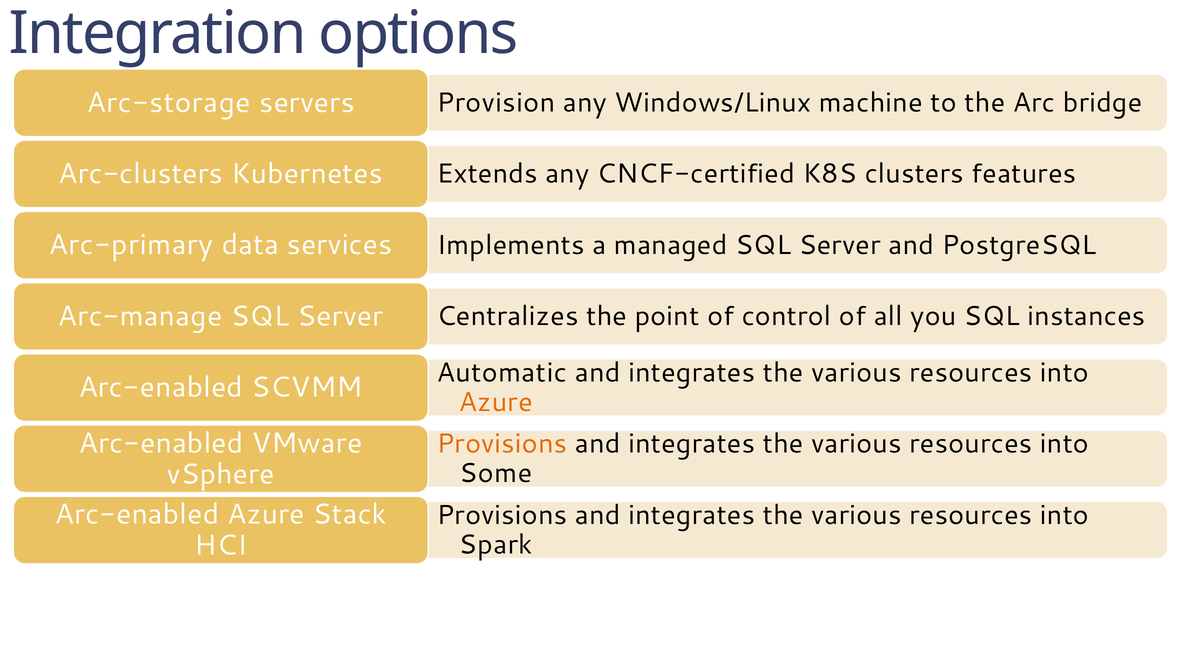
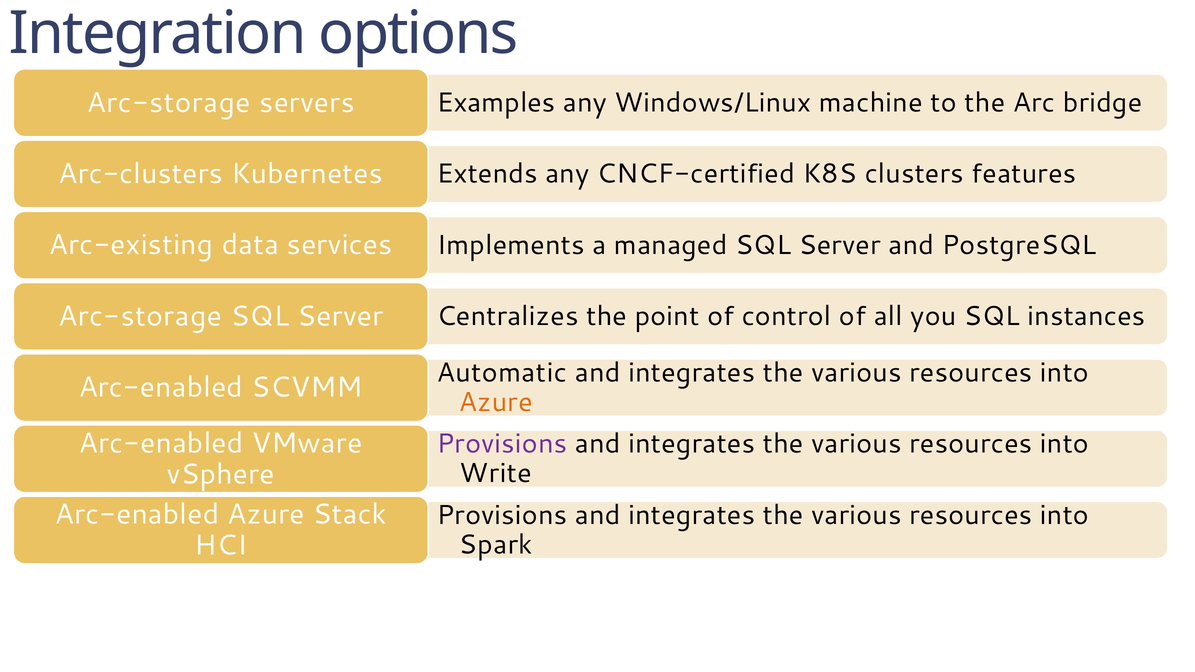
Provision: Provision -> Examples
Arc-primary: Arc-primary -> Arc-existing
Arc-manage at (140, 316): Arc-manage -> Arc-storage
Provisions at (502, 444) colour: orange -> purple
Some: Some -> Write
